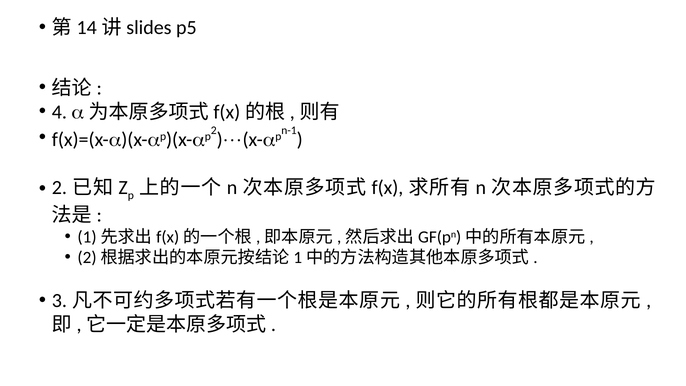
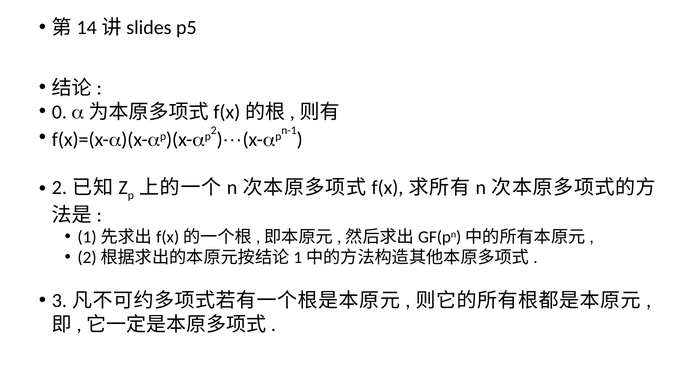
4: 4 -> 0
